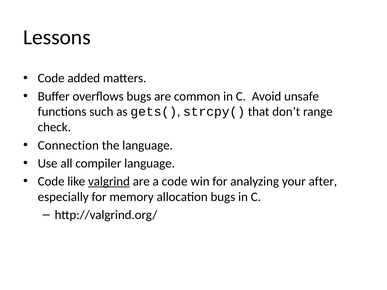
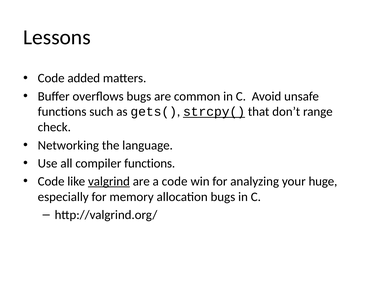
strcpy( underline: none -> present
Connection: Connection -> Networking
compiler language: language -> functions
after: after -> huge
